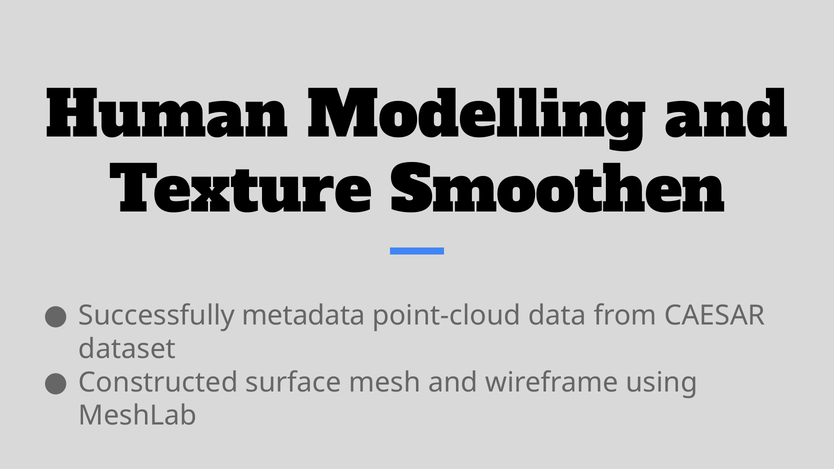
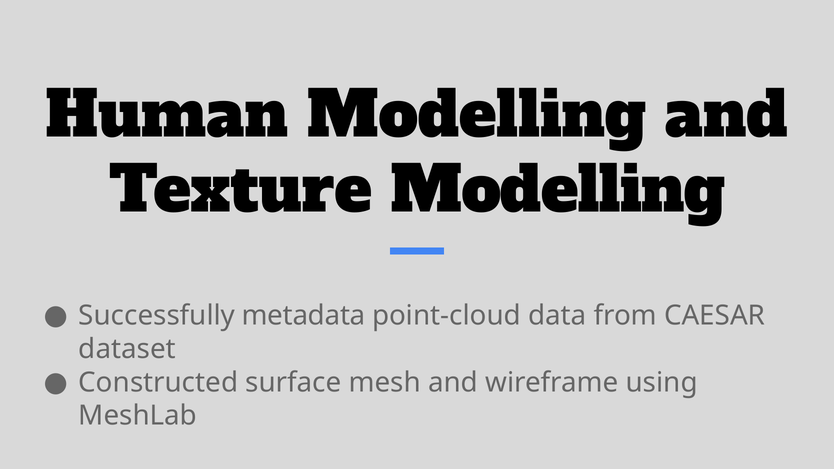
Texture Smoothen: Smoothen -> Modelling
